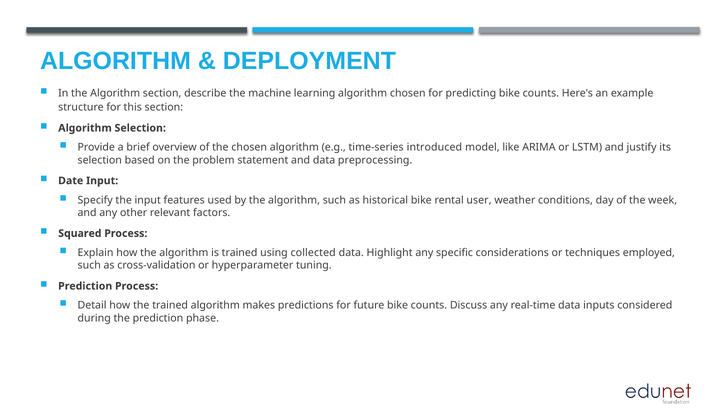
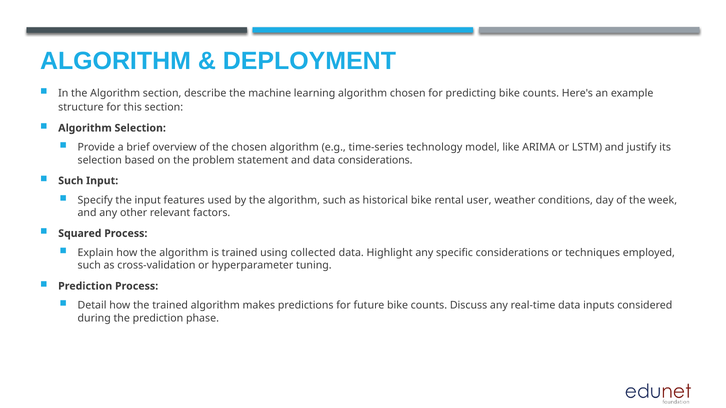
introduced: introduced -> technology
data preprocessing: preprocessing -> considerations
Date at (71, 181): Date -> Such
